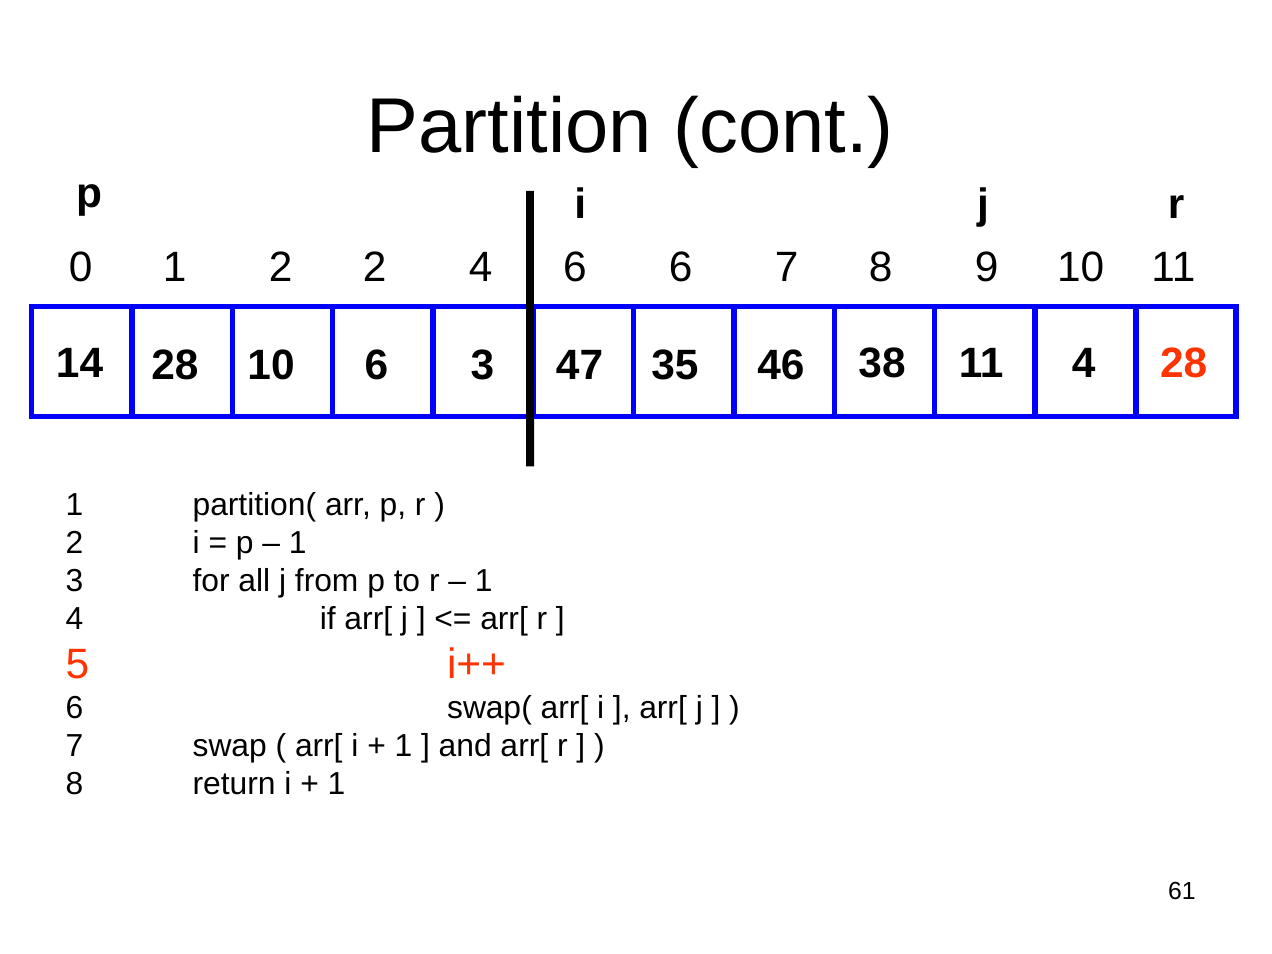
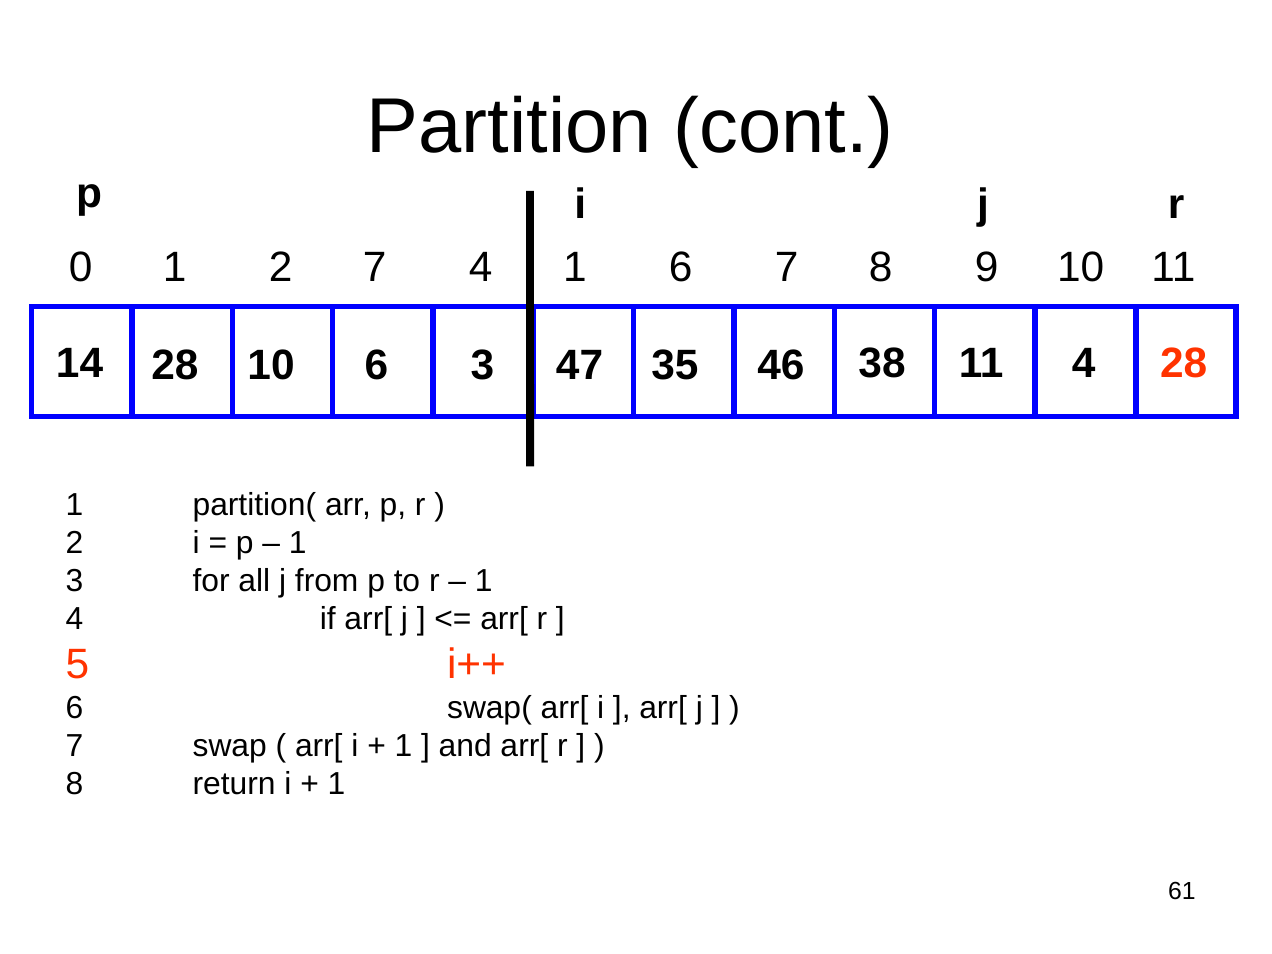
2 2: 2 -> 7
4 6: 6 -> 1
